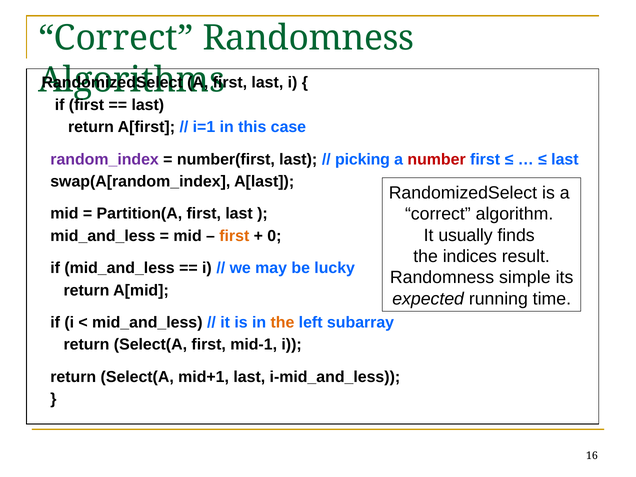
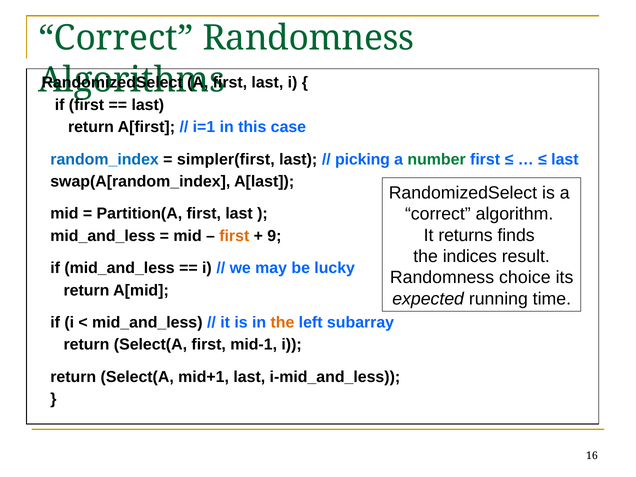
random_index colour: purple -> blue
number(first: number(first -> simpler(first
number colour: red -> green
usually: usually -> returns
0: 0 -> 9
simple: simple -> choice
